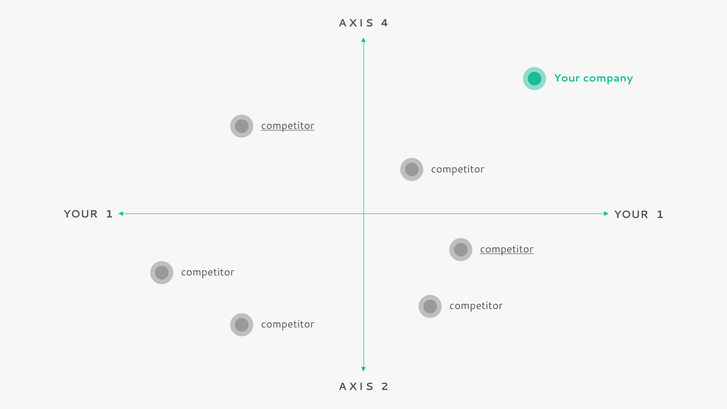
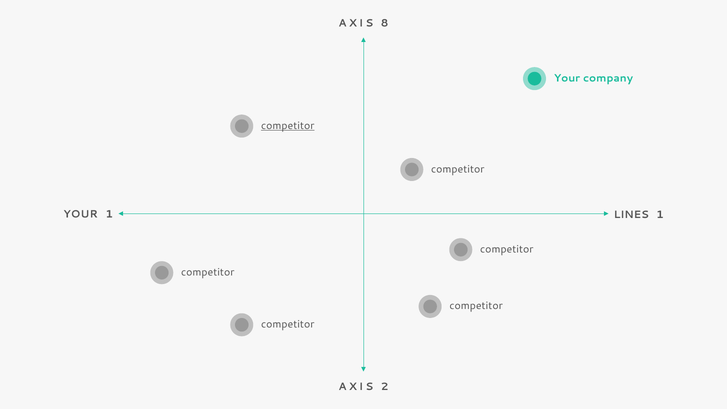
4: 4 -> 8
YOUR at (631, 215): YOUR -> LINES
competitor at (507, 249) underline: present -> none
